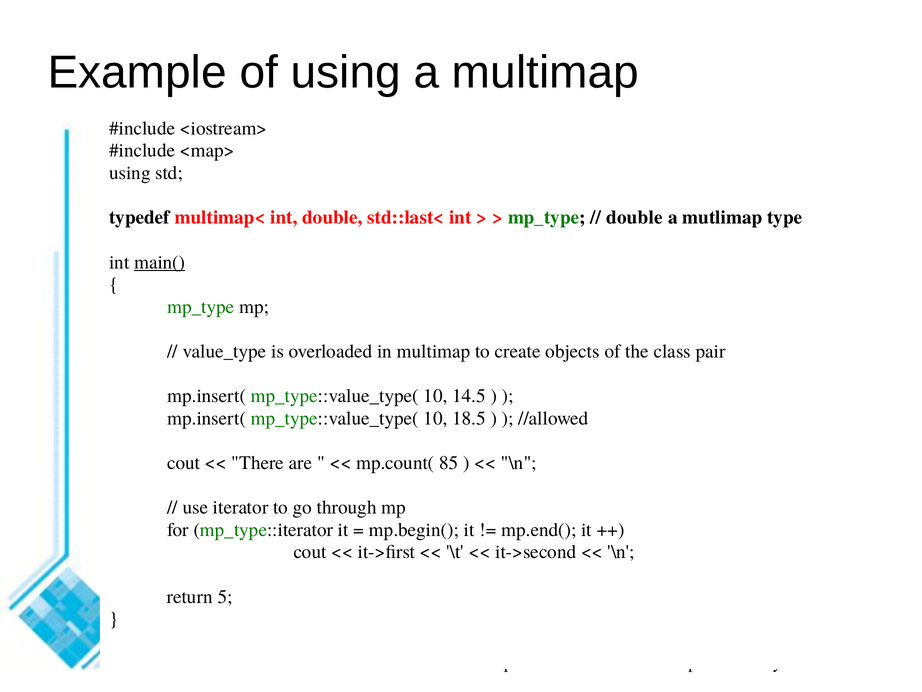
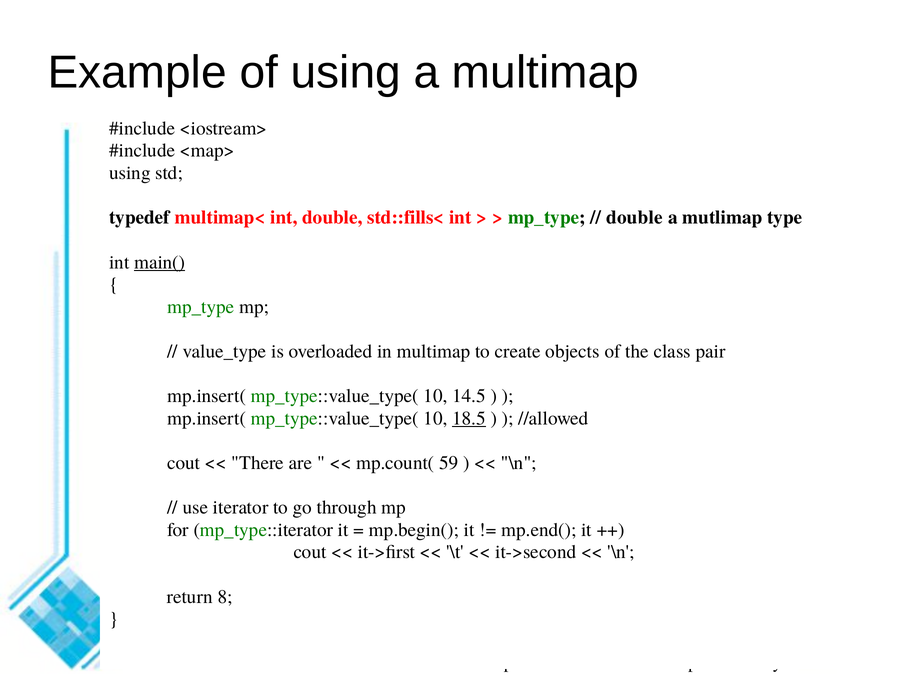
std::last<: std::last< -> std::fills<
18.5 underline: none -> present
85: 85 -> 59
5: 5 -> 8
